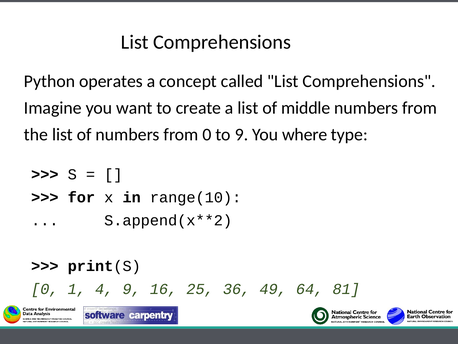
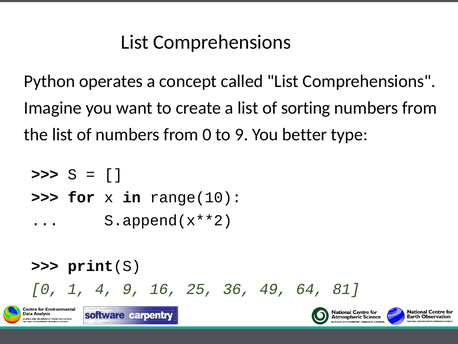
middle: middle -> sorting
where: where -> better
